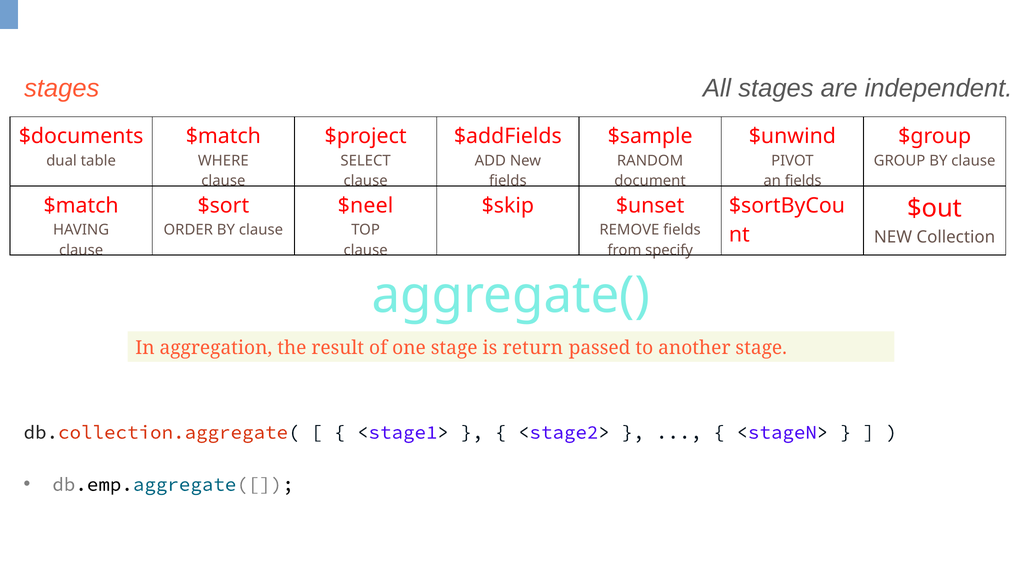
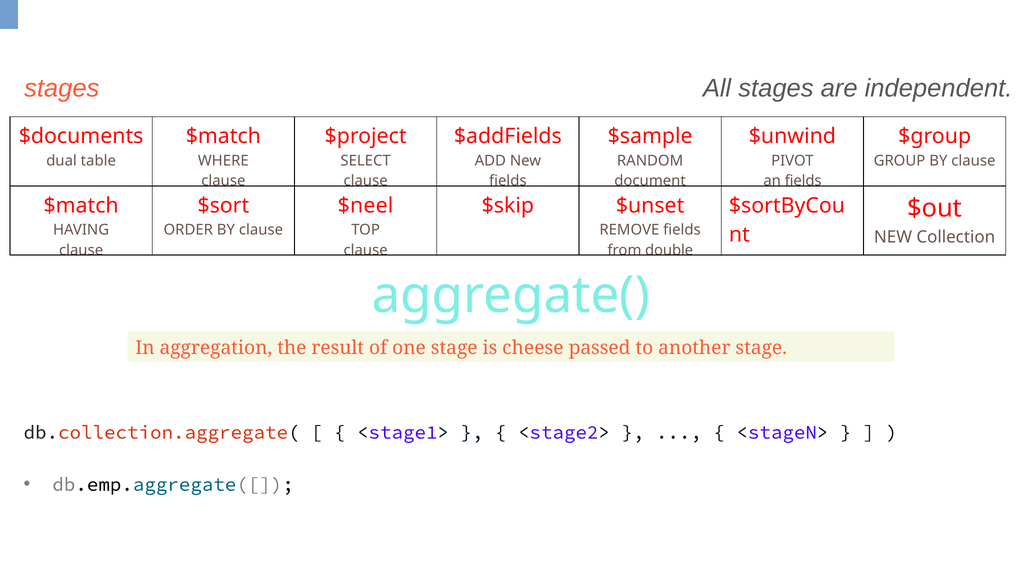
specify: specify -> double
return: return -> cheese
